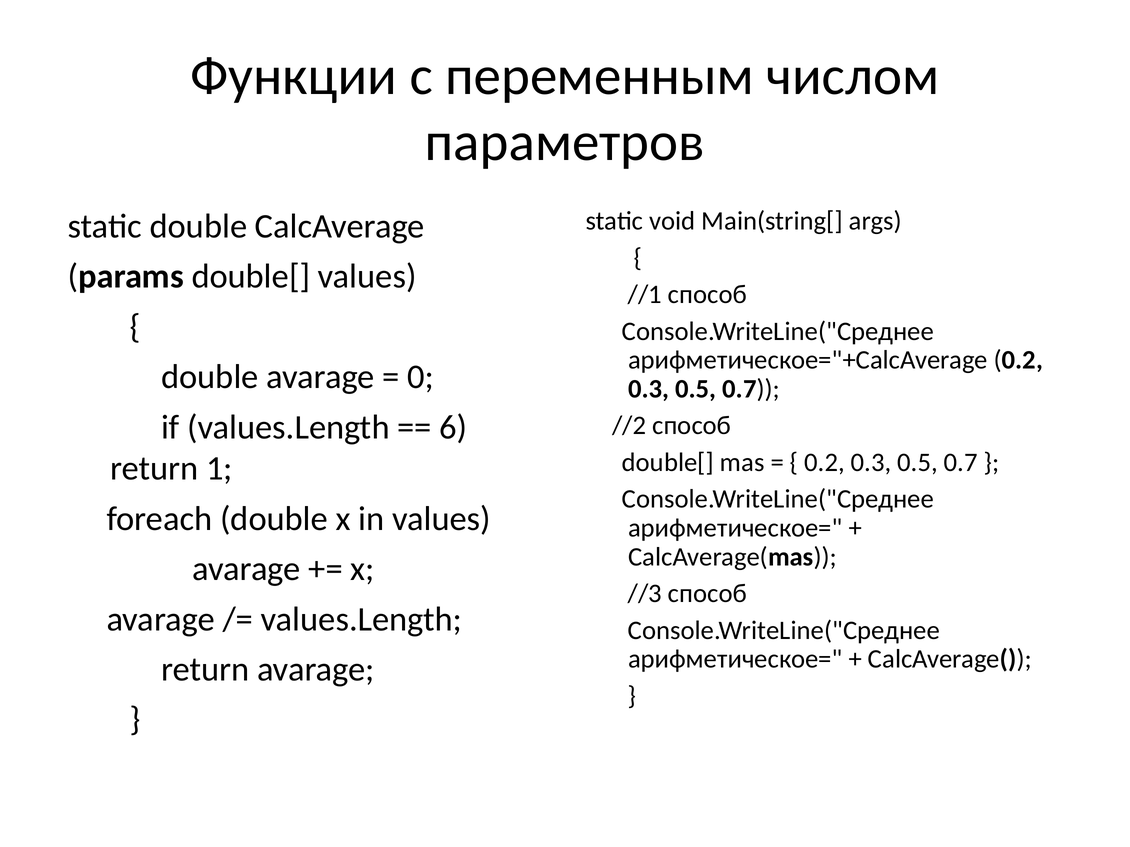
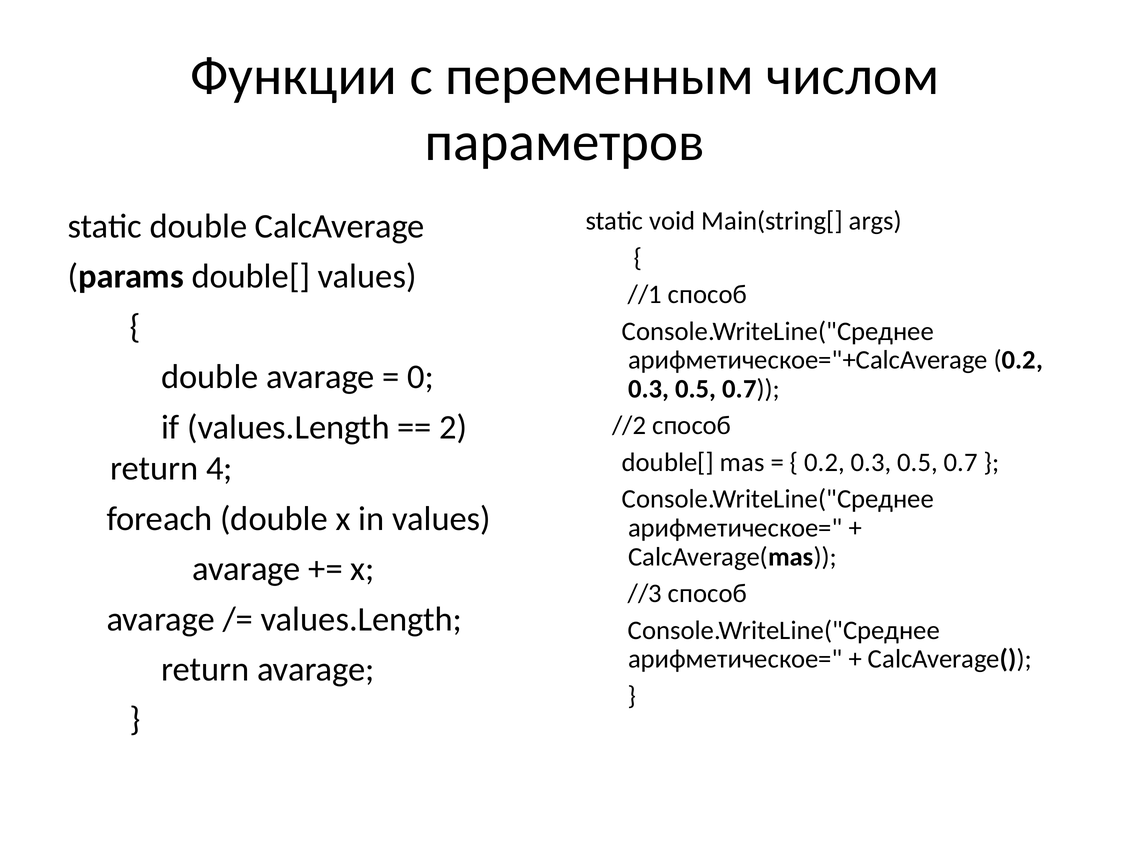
6: 6 -> 2
1: 1 -> 4
